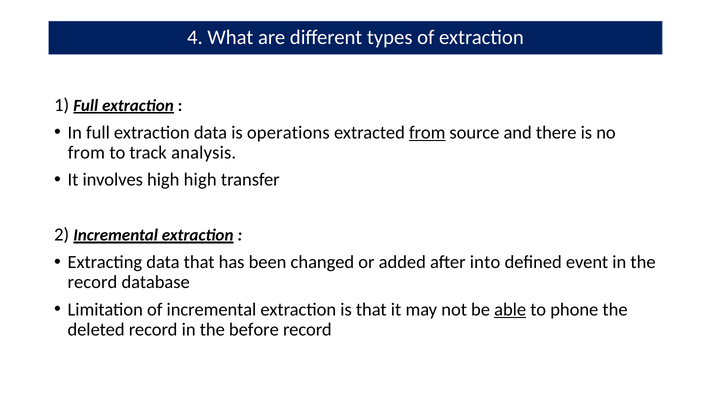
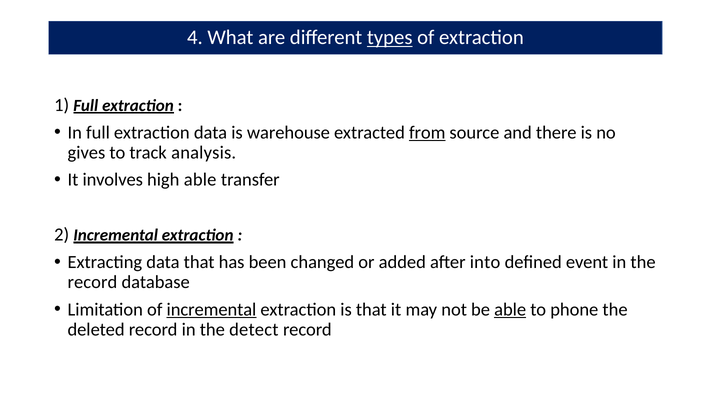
types underline: none -> present
operations: operations -> warehouse
from at (86, 152): from -> gives
high high: high -> able
incremental at (211, 309) underline: none -> present
before: before -> detect
